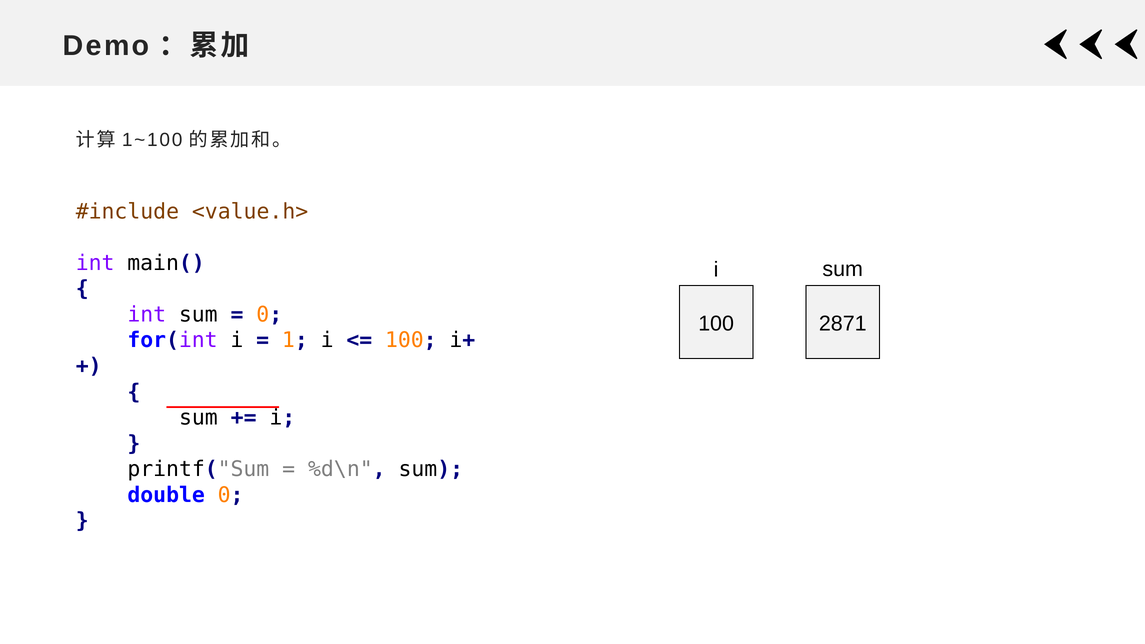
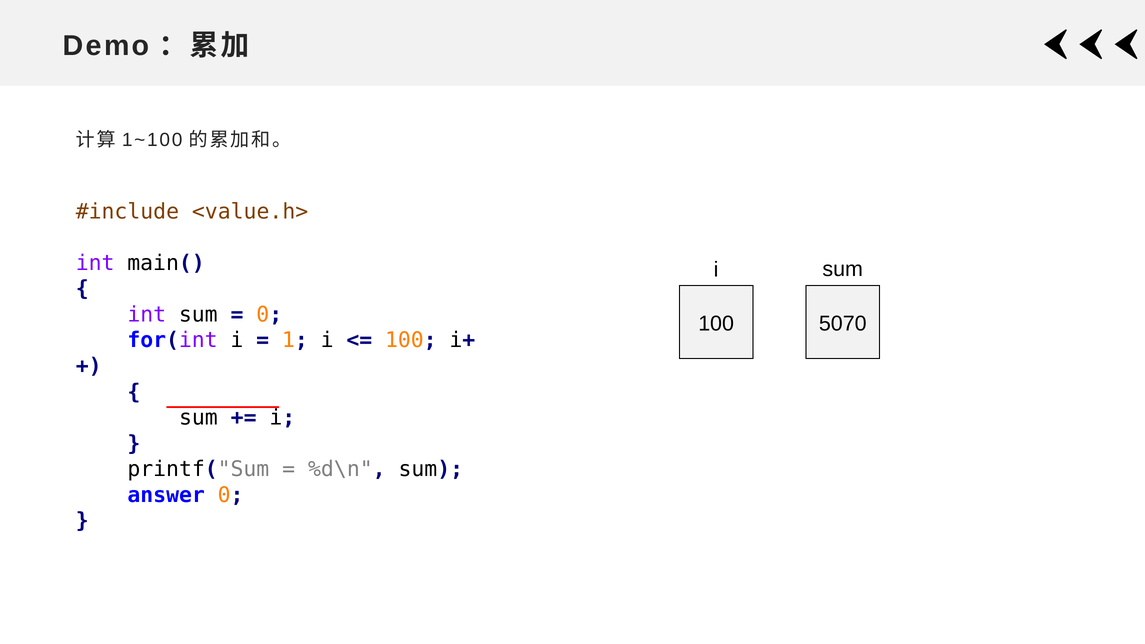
2871: 2871 -> 5070
double: double -> answer
